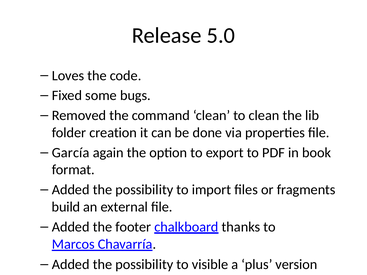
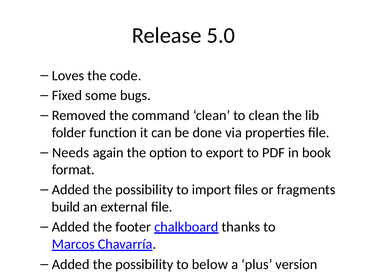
creation: creation -> function
García: García -> Needs
visible: visible -> below
